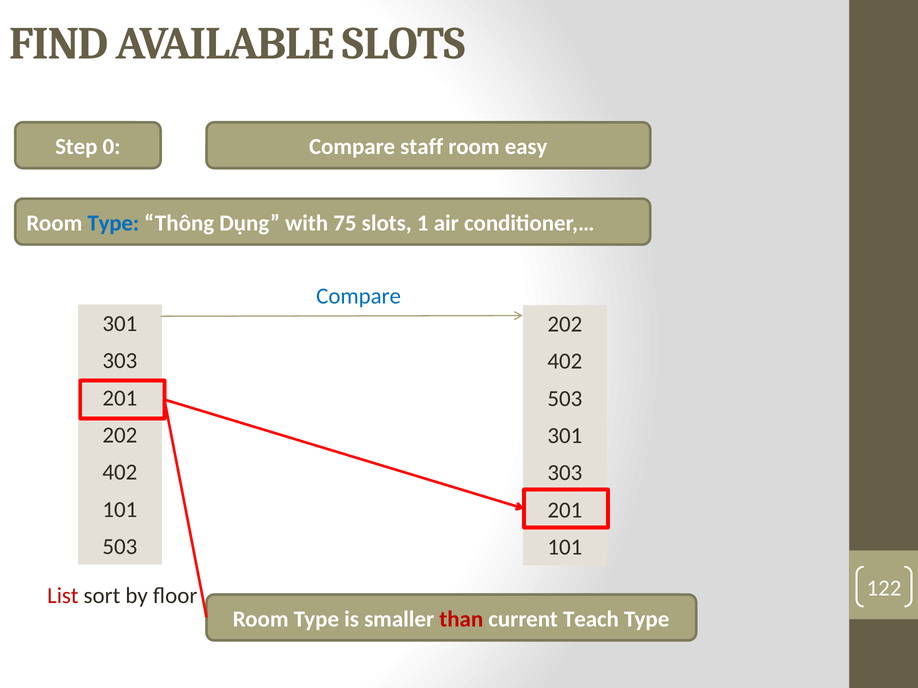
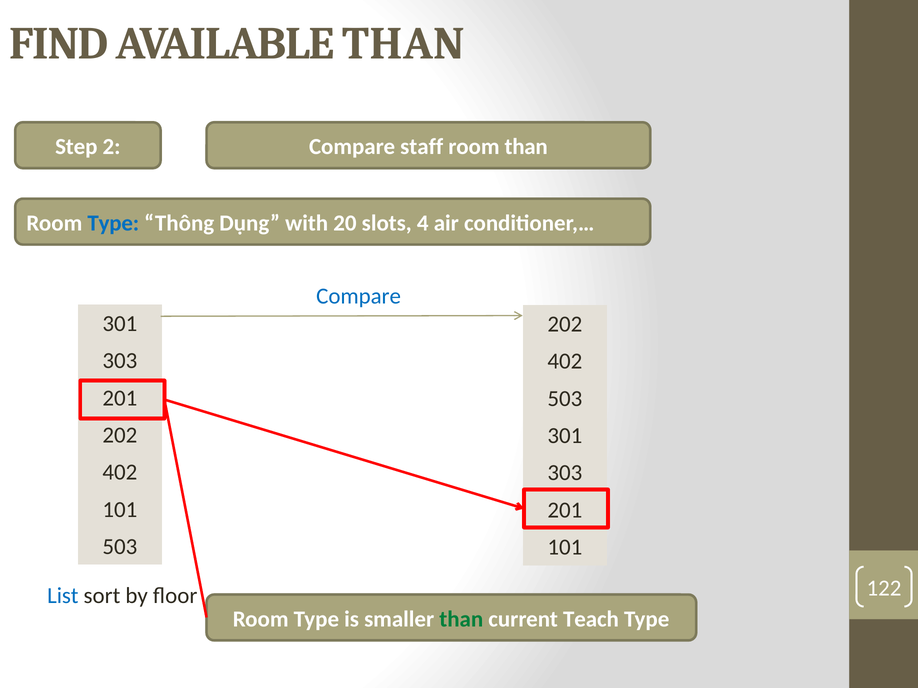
AVAILABLE SLOTS: SLOTS -> THAN
0: 0 -> 2
room easy: easy -> than
75: 75 -> 20
1: 1 -> 4
List colour: red -> blue
than at (461, 619) colour: red -> green
